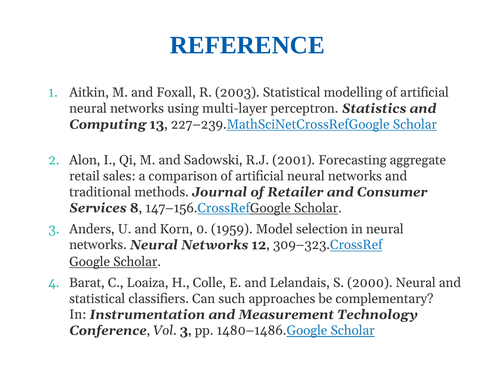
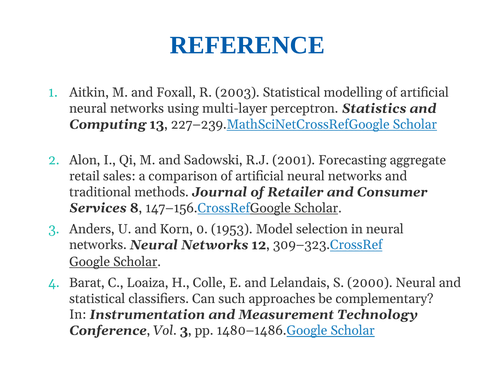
1959: 1959 -> 1953
